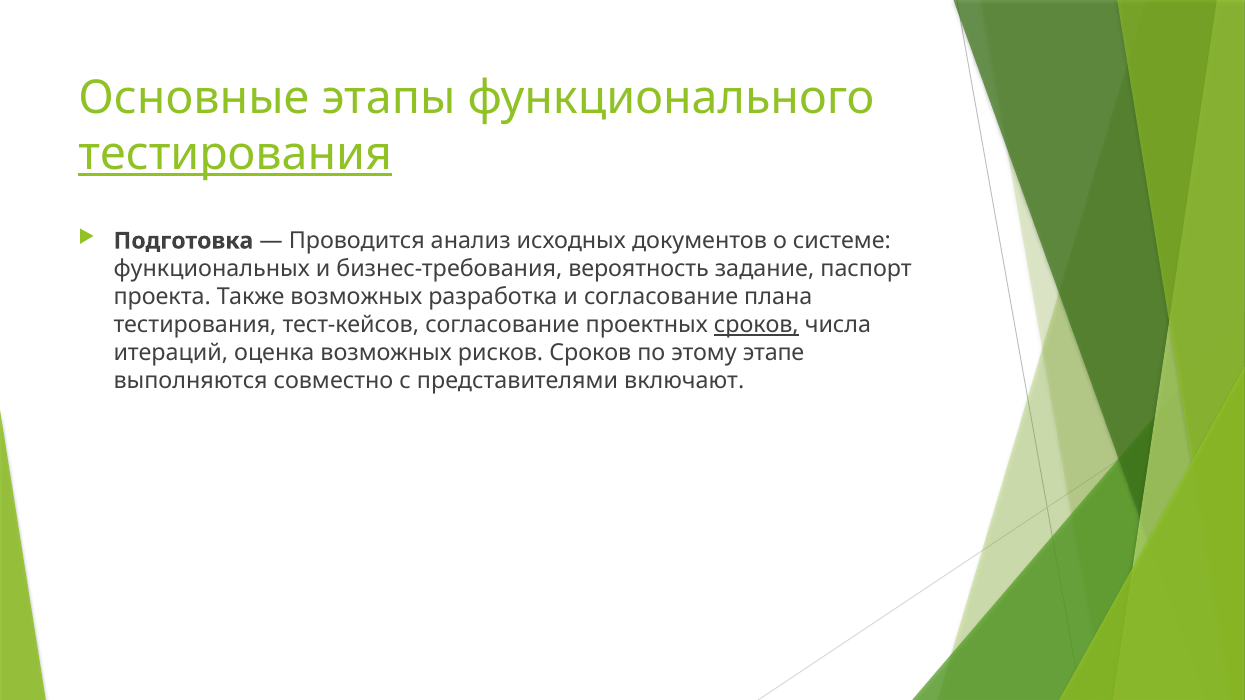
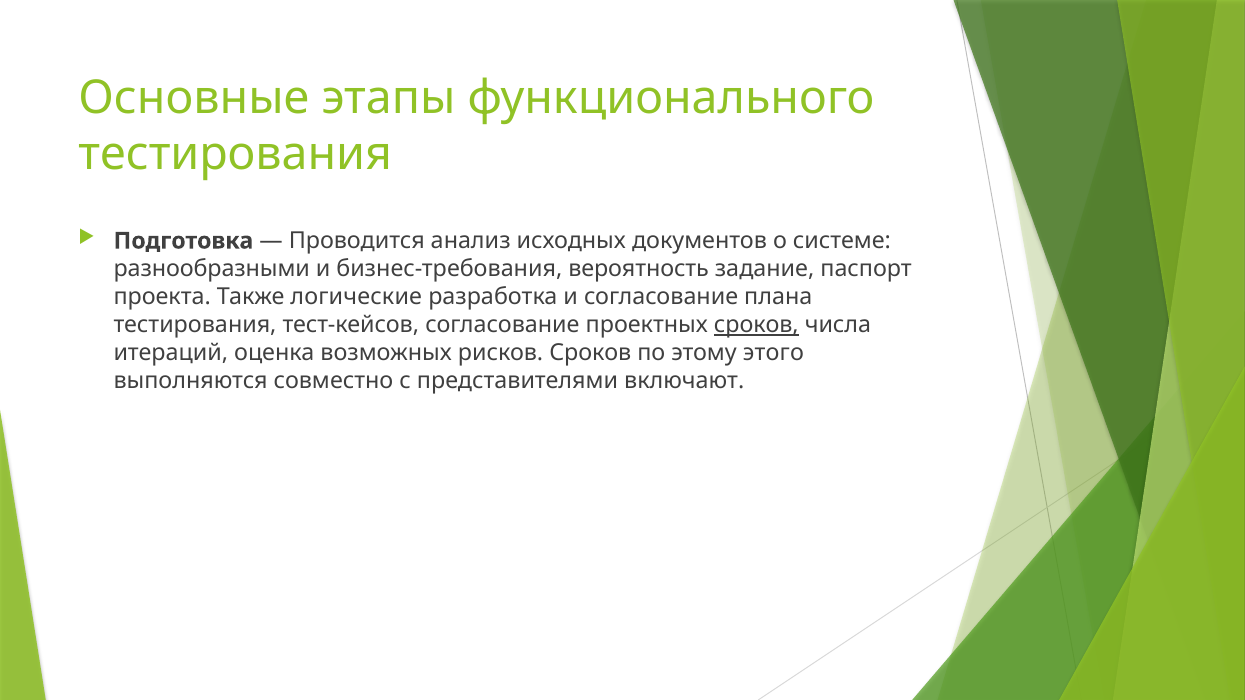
тестирования at (235, 154) underline: present -> none
функциональных: функциональных -> разнообразными
Также возможных: возможных -> логические
этапе: этапе -> этого
